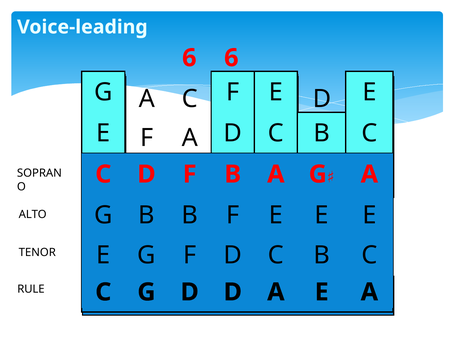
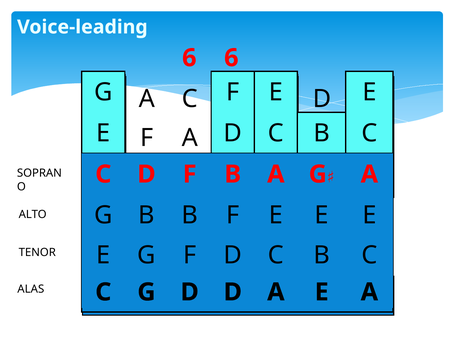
RULE: RULE -> ALAS
